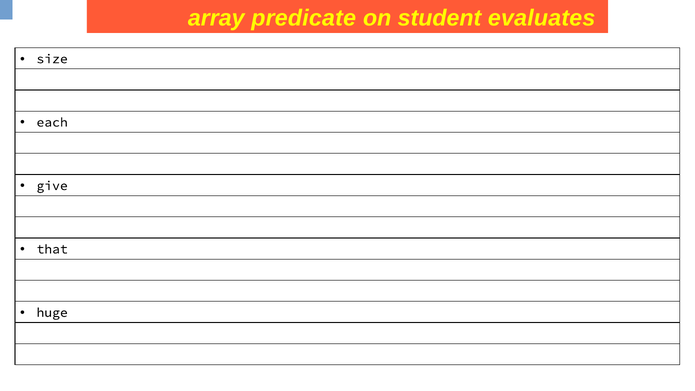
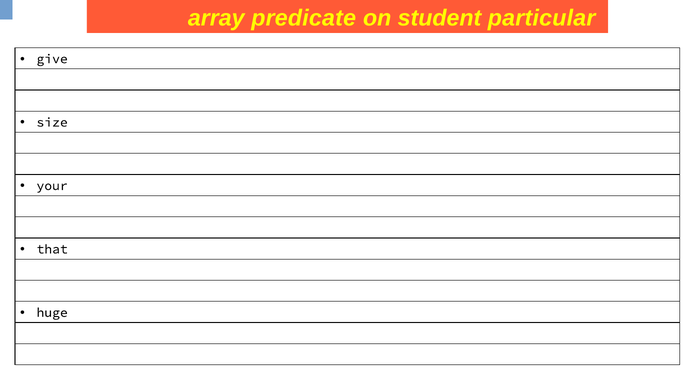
evaluates: evaluates -> particular
size: size -> give
each: each -> size
give: give -> your
